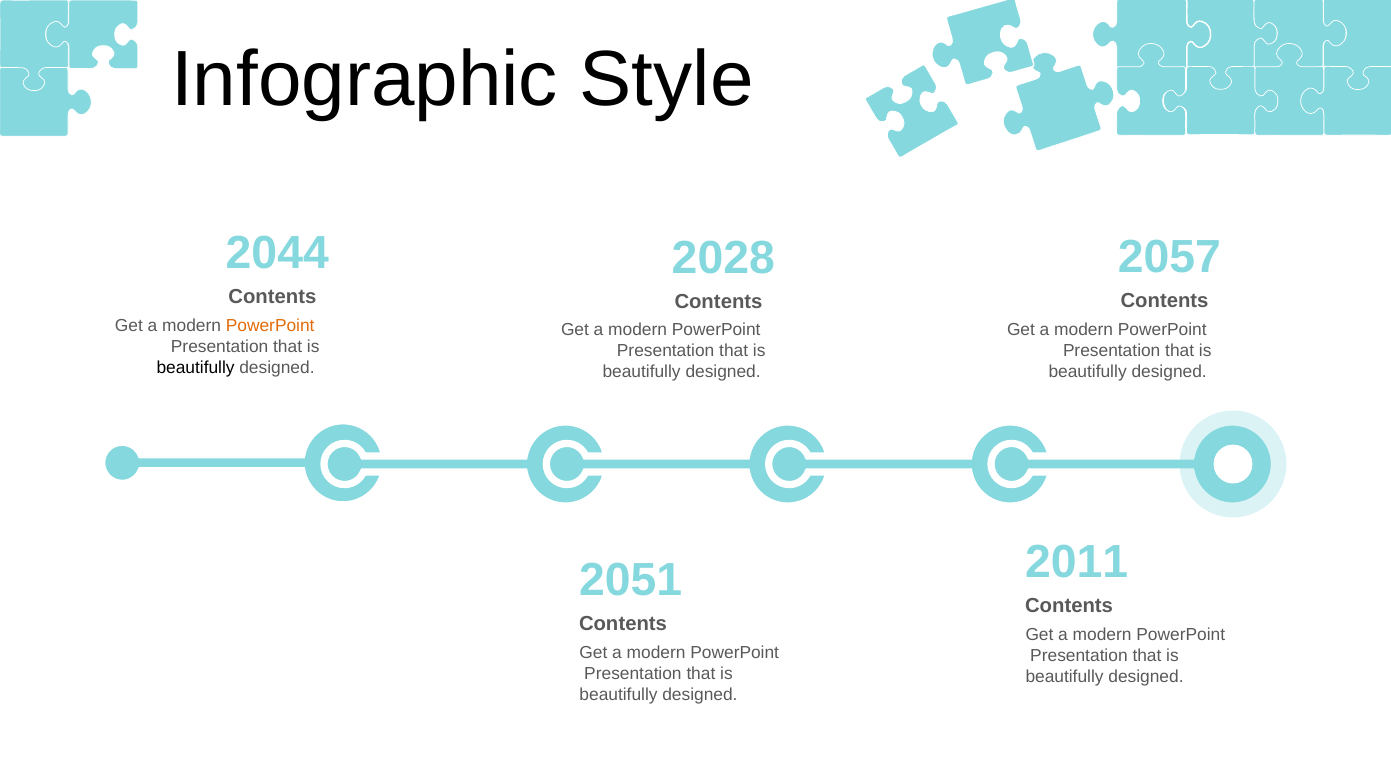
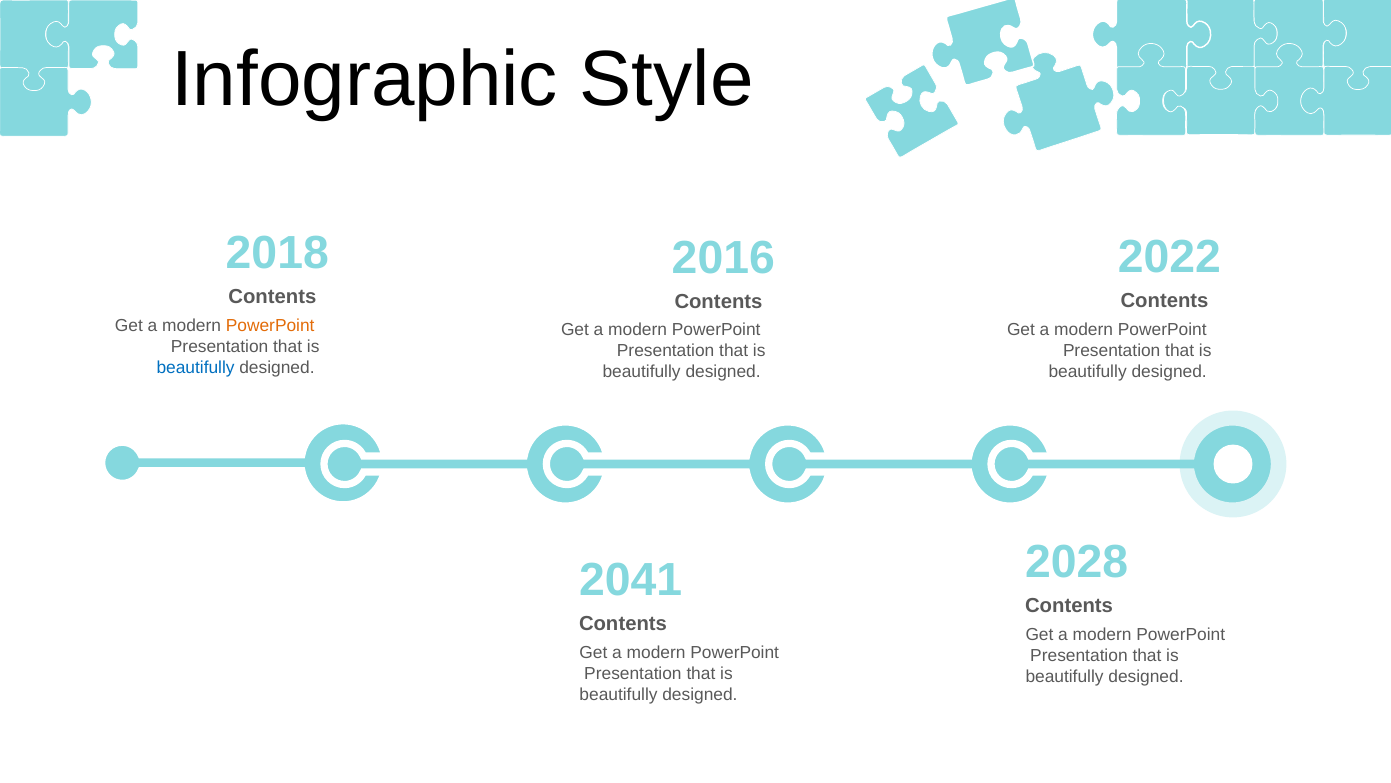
2044: 2044 -> 2018
2057: 2057 -> 2022
2028: 2028 -> 2016
beautifully at (196, 367) colour: black -> blue
2011: 2011 -> 2028
2051: 2051 -> 2041
